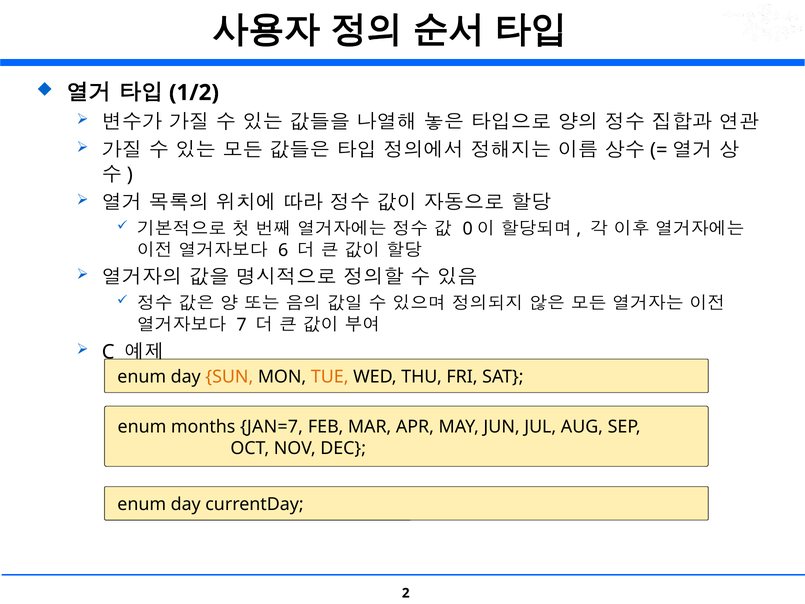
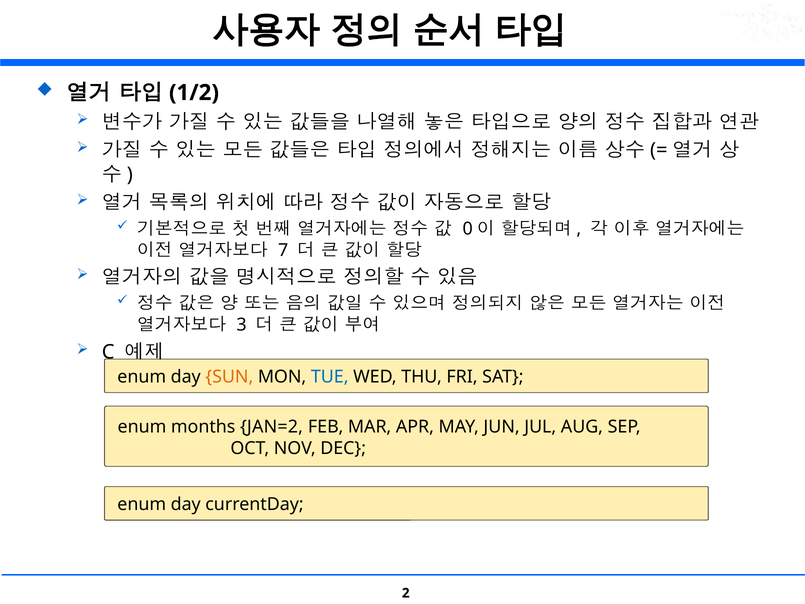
6: 6 -> 7
7: 7 -> 3
TUE colour: orange -> blue
JAN=7: JAN=7 -> JAN=2
